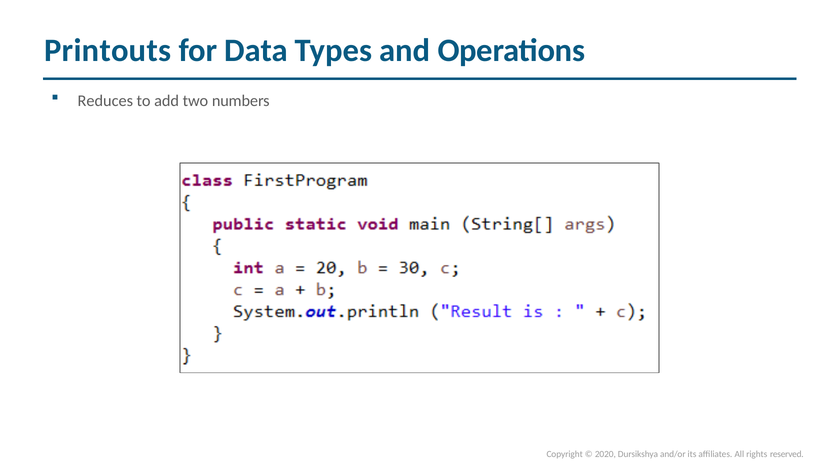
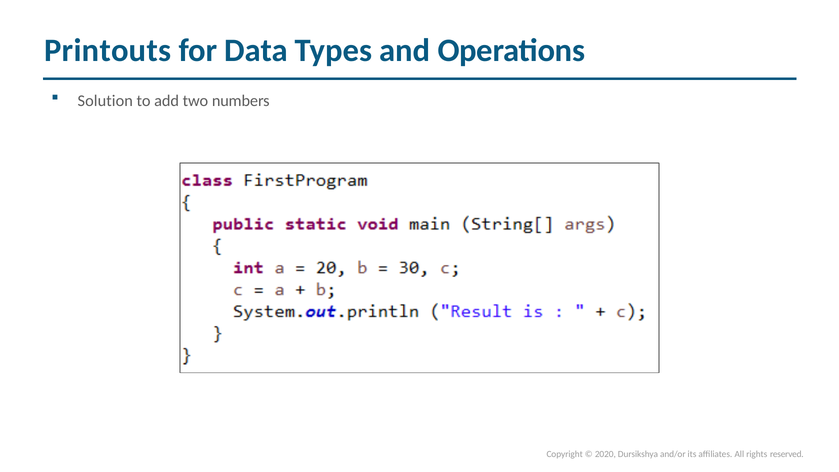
Reduces: Reduces -> Solution
